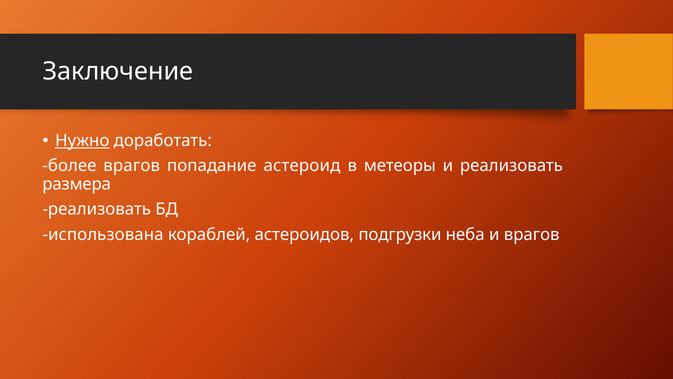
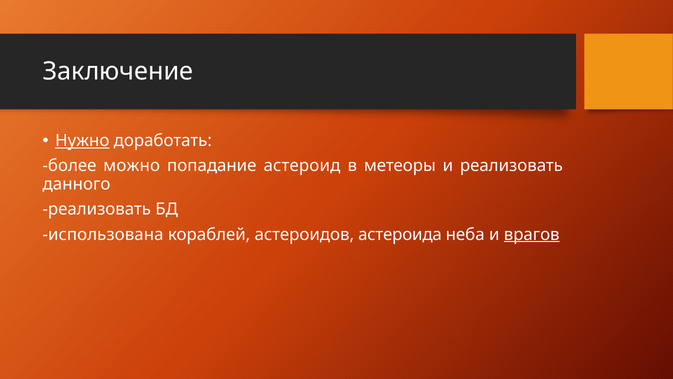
более врагов: врагов -> можно
размера: размера -> данного
подгрузки: подгрузки -> астероида
врагов at (532, 234) underline: none -> present
